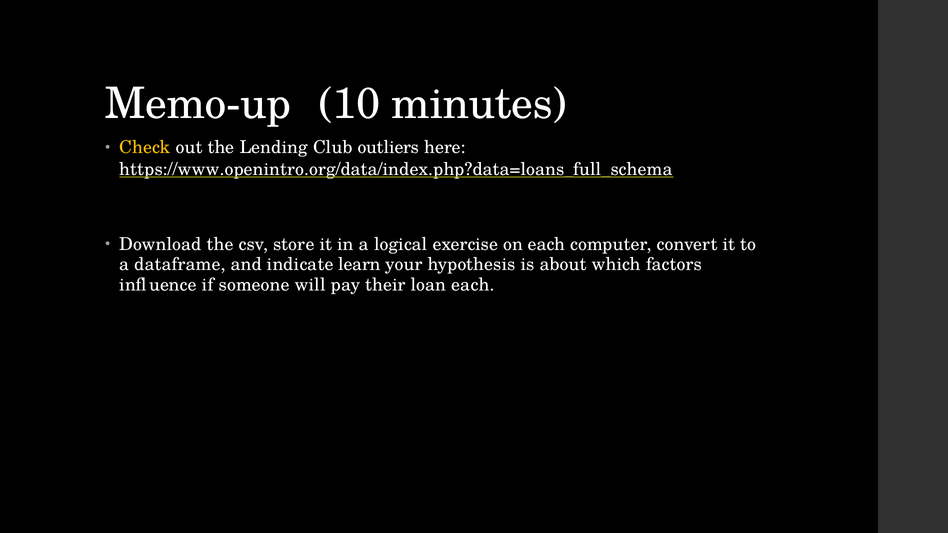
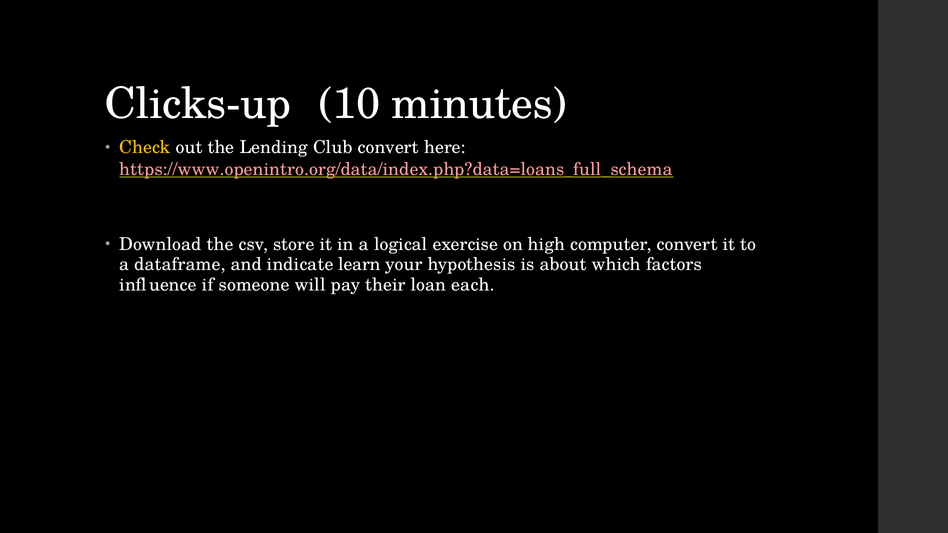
Memo-up: Memo-up -> Clicks-up
Club outliers: outliers -> convert
https://www.openintro.org/data/index.php?data=loans_full_schema colour: white -> pink
on each: each -> high
